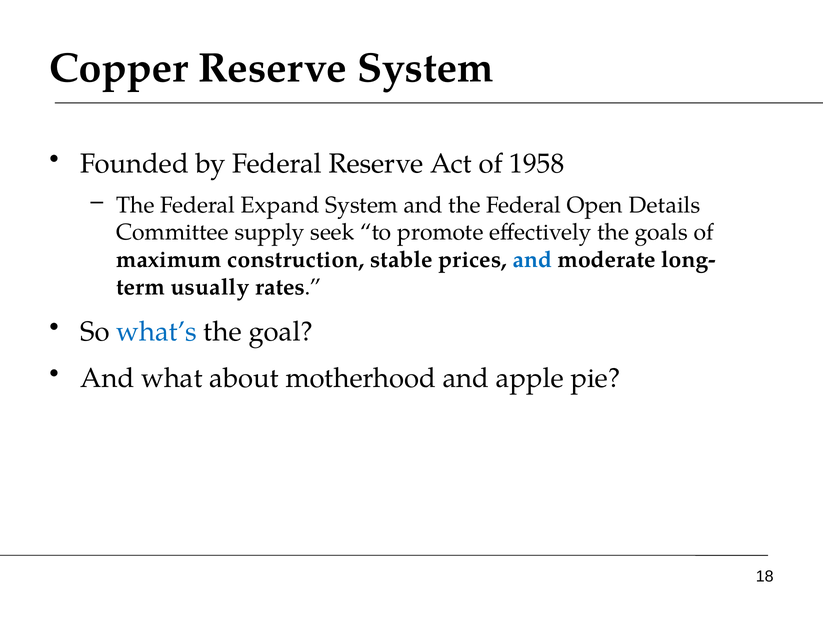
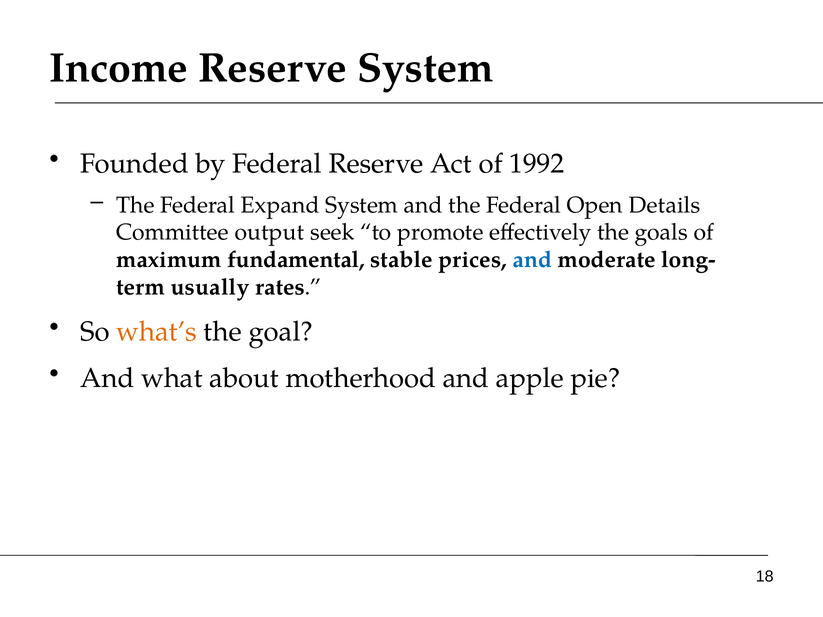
Copper: Copper -> Income
1958: 1958 -> 1992
supply: supply -> output
construction: construction -> fundamental
what’s colour: blue -> orange
